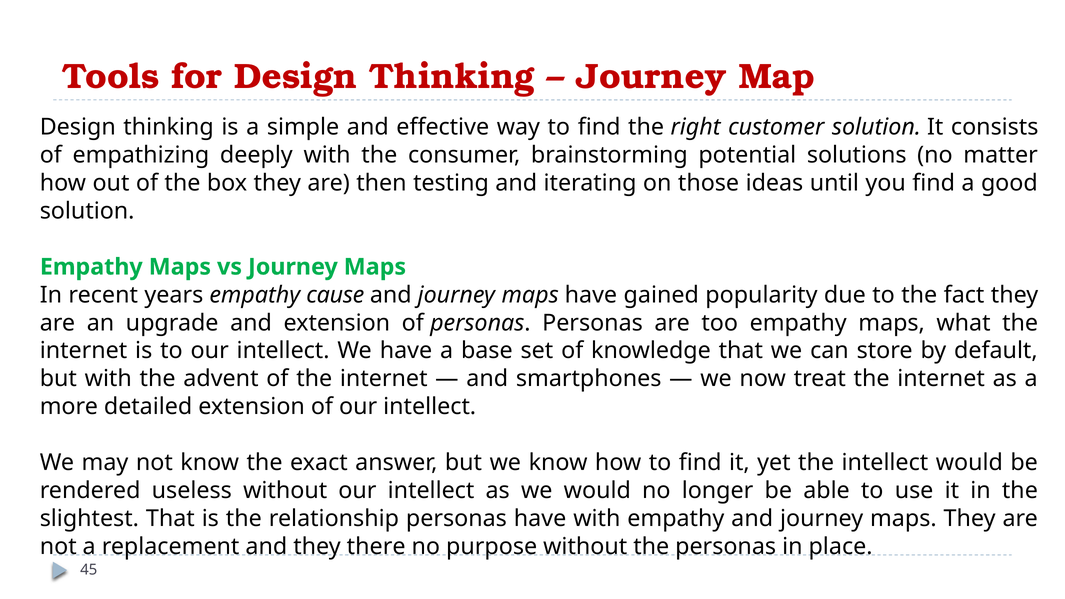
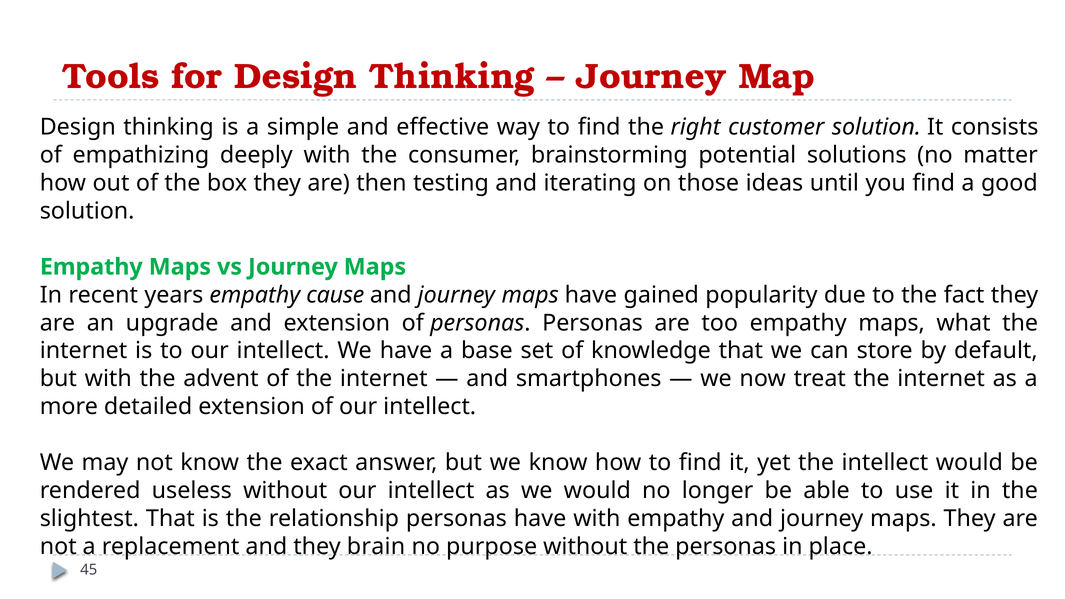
there: there -> brain
